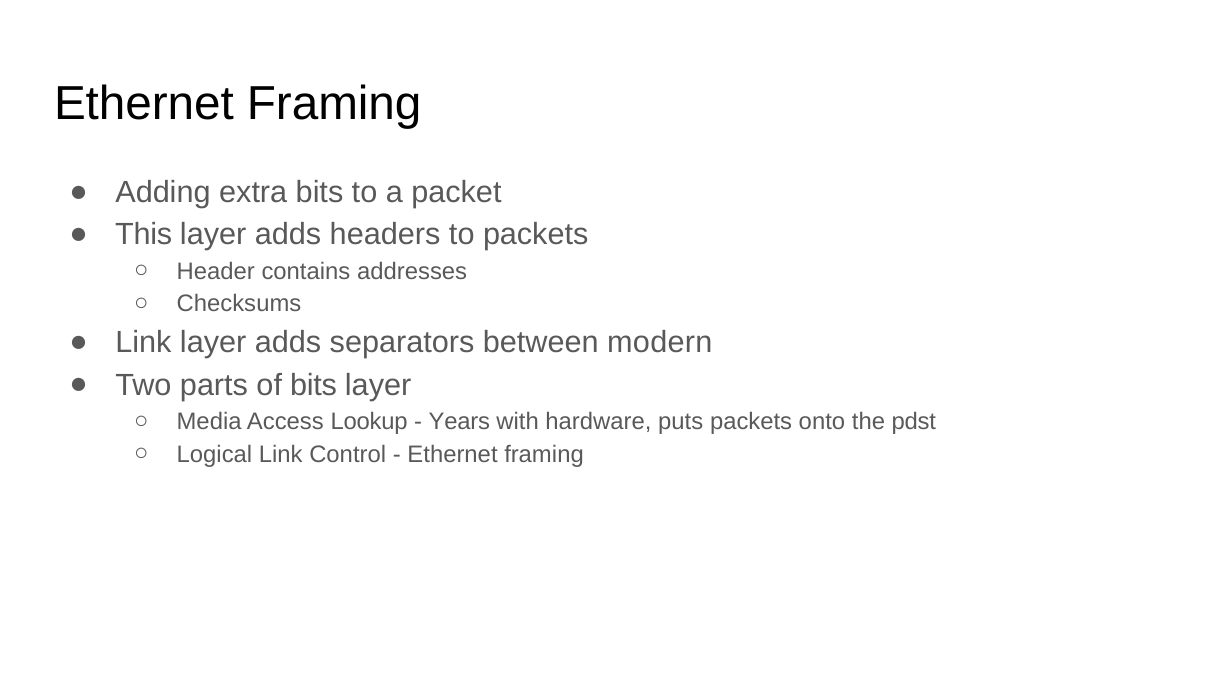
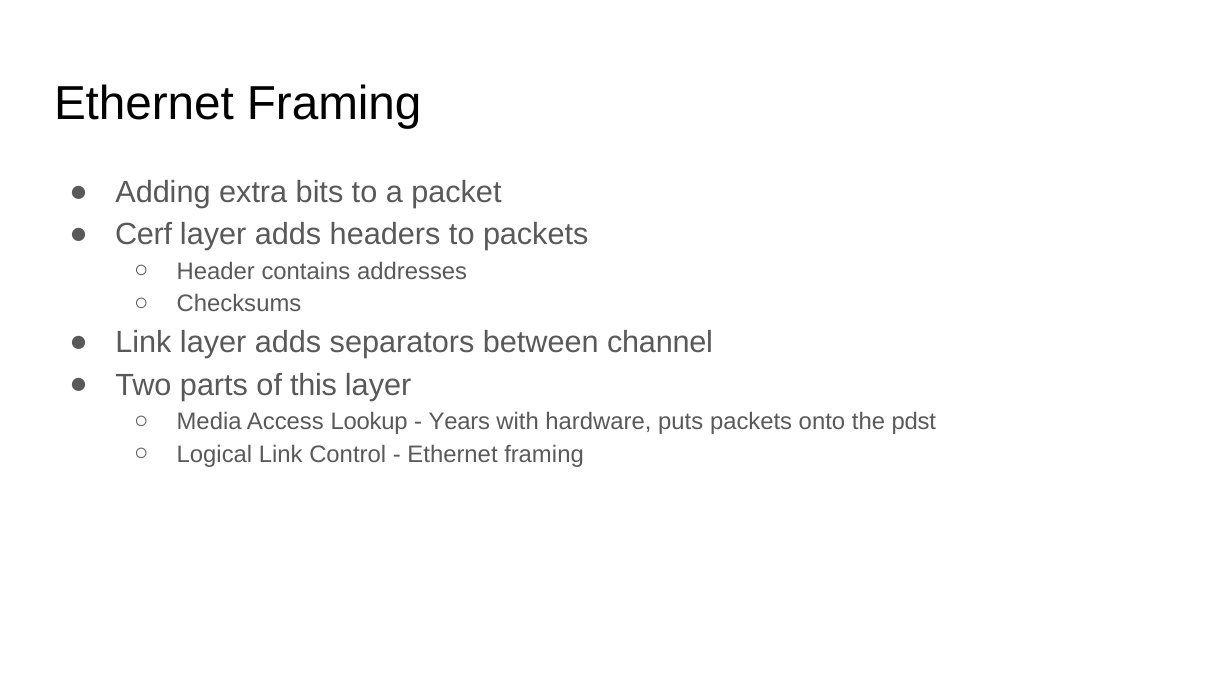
This: This -> Cerf
modern: modern -> channel
of bits: bits -> this
